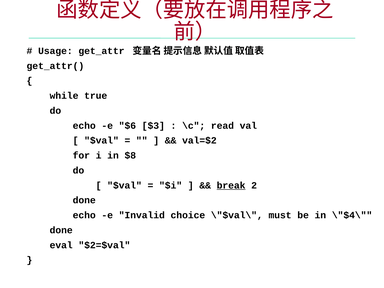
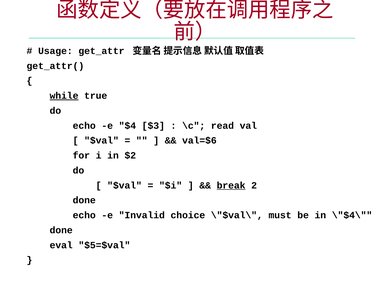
while underline: none -> present
$6: $6 -> $4
val=$2: val=$2 -> val=$6
$8: $8 -> $2
$2=$val: $2=$val -> $5=$val
